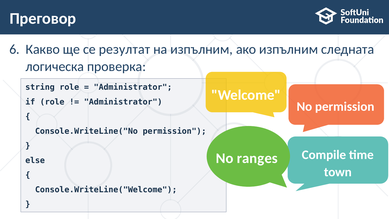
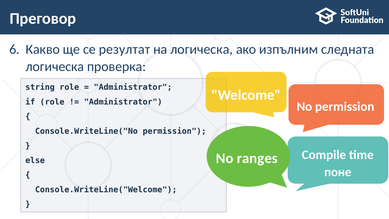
на изпълним: изпълним -> логическа
town: town -> поне
